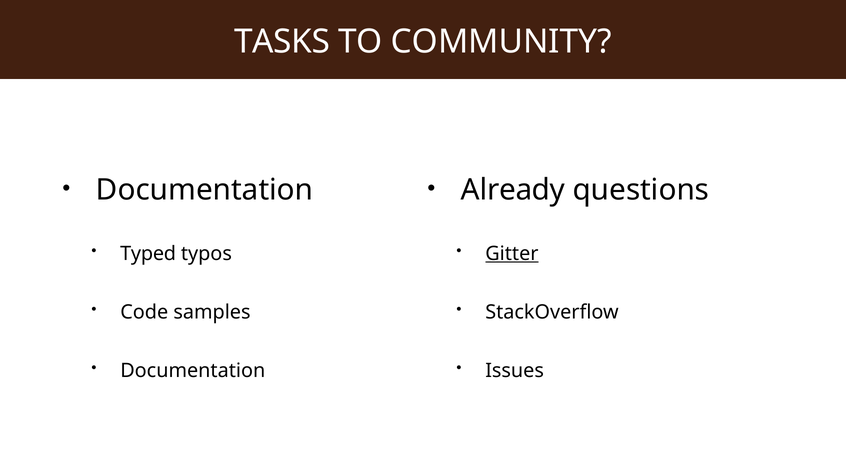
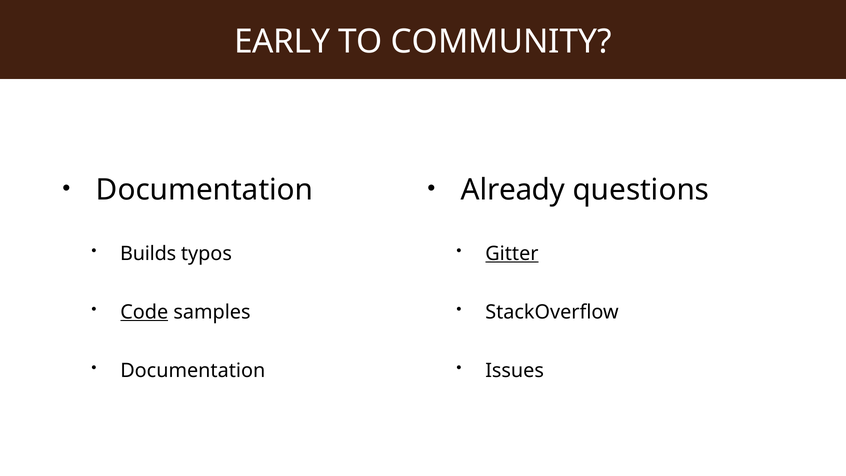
TASKS: TASKS -> EARLY
Typed: Typed -> Builds
Code underline: none -> present
